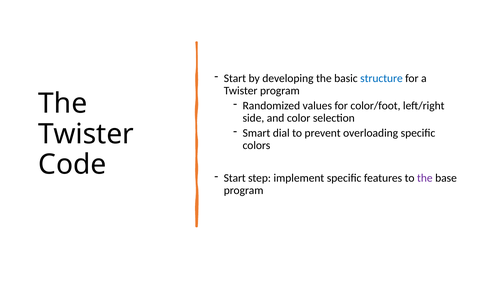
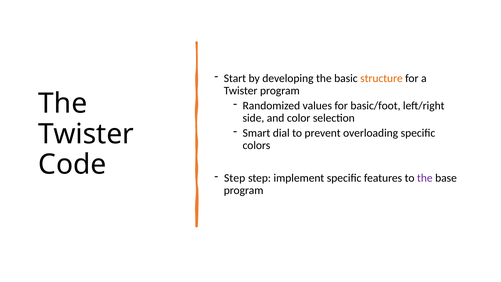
structure colour: blue -> orange
color/foot: color/foot -> basic/foot
Start at (235, 178): Start -> Step
